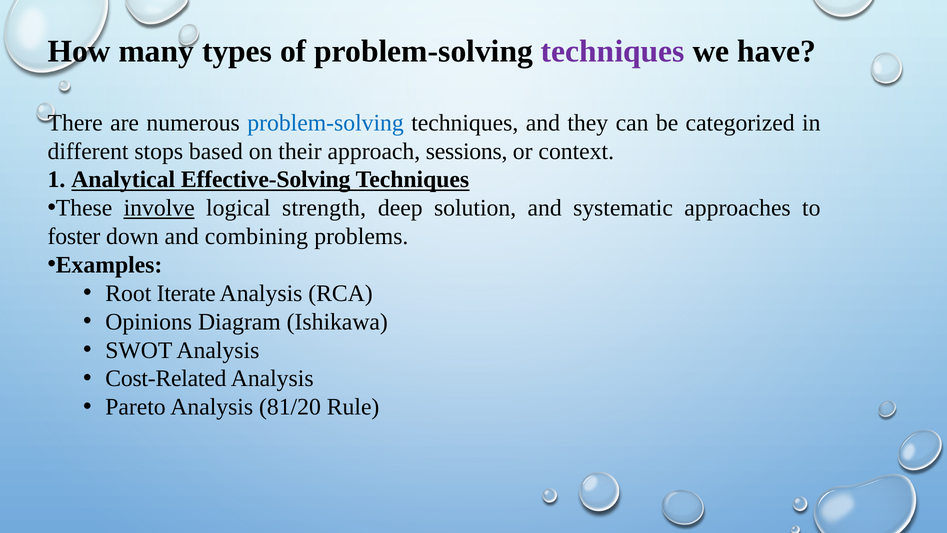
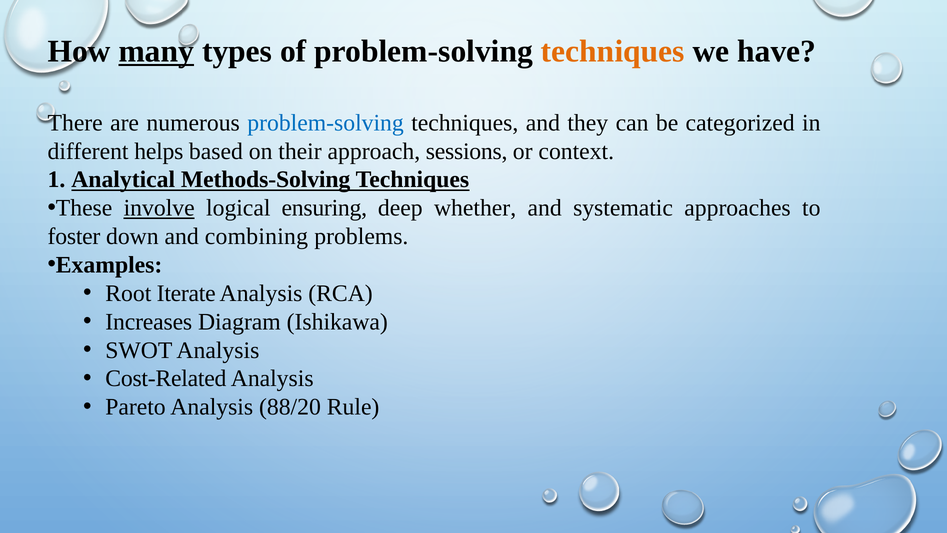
many underline: none -> present
techniques at (613, 51) colour: purple -> orange
stops: stops -> helps
Effective-Solving: Effective-Solving -> Methods-Solving
strength: strength -> ensuring
solution: solution -> whether
Opinions: Opinions -> Increases
81/20: 81/20 -> 88/20
